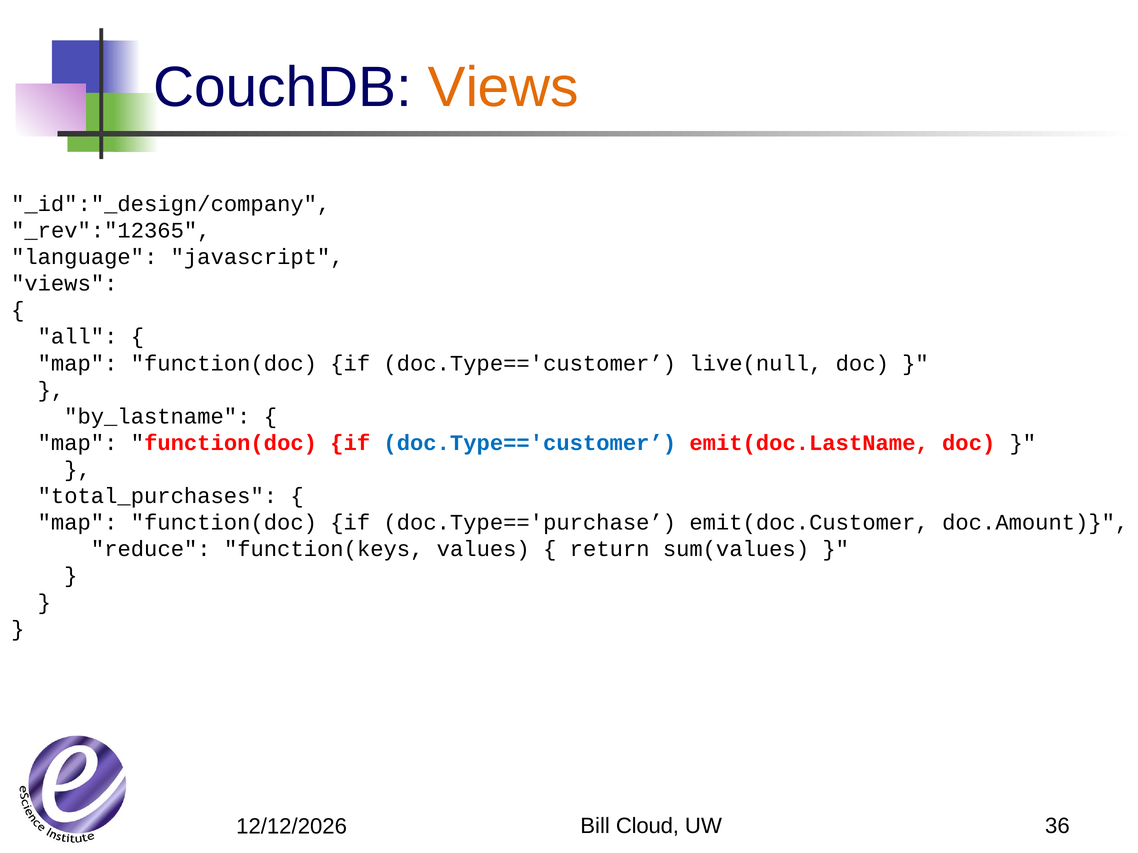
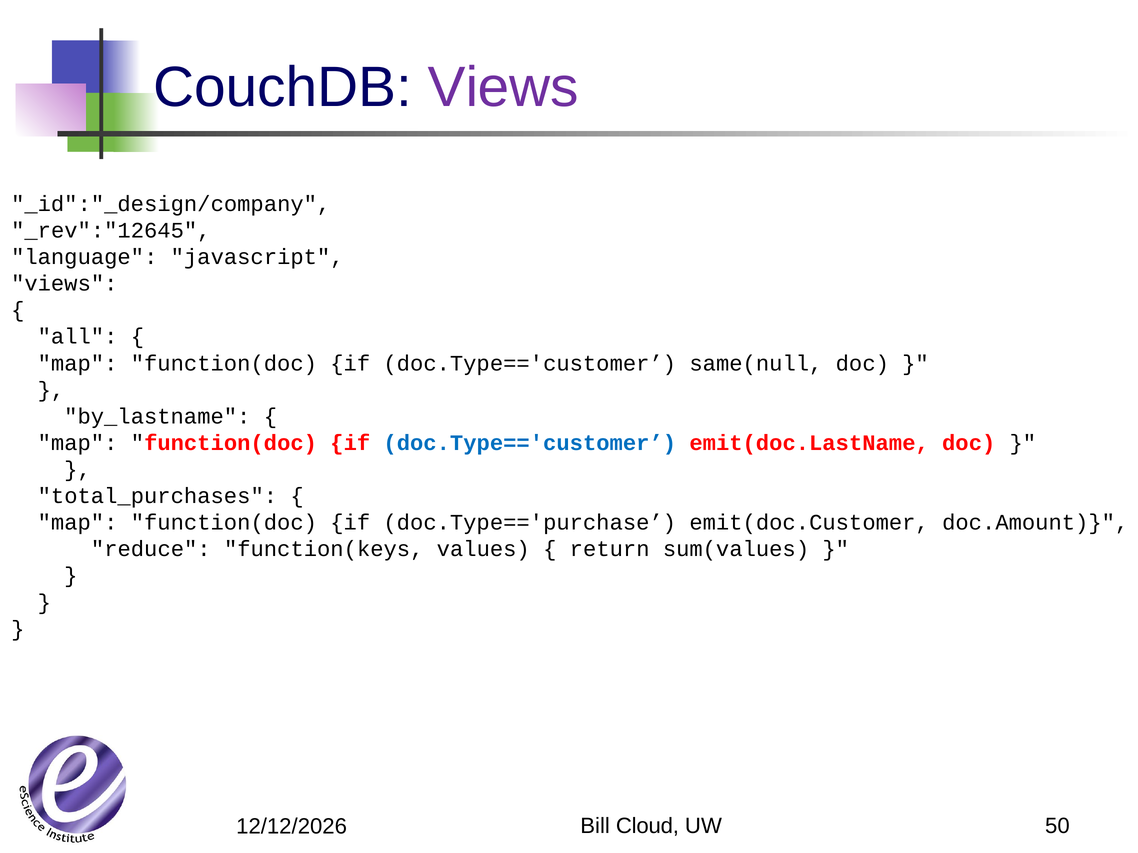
Views at (503, 87) colour: orange -> purple
_rev":"12365: _rev":"12365 -> _rev":"12645
live(null: live(null -> same(null
36: 36 -> 50
